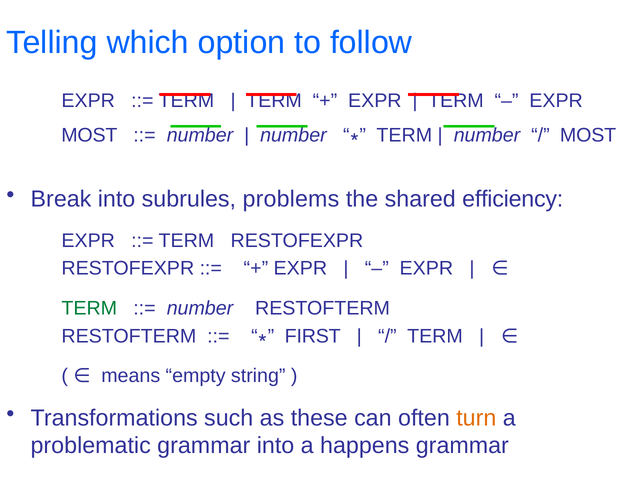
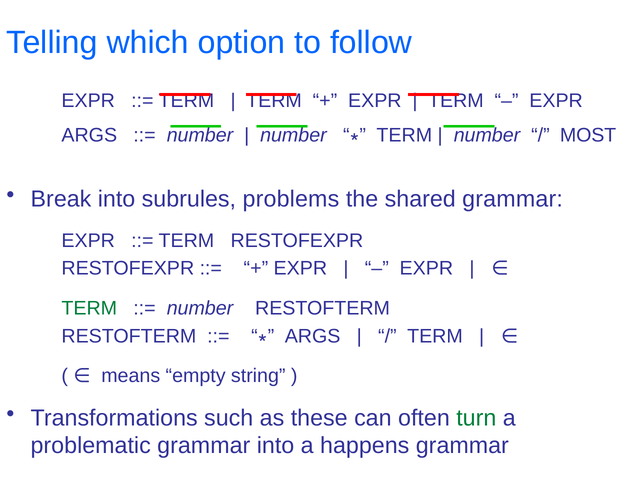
MOST at (89, 135): MOST -> ARGS
shared efficiency: efficiency -> grammar
FIRST at (313, 336): FIRST -> ARGS
turn colour: orange -> green
